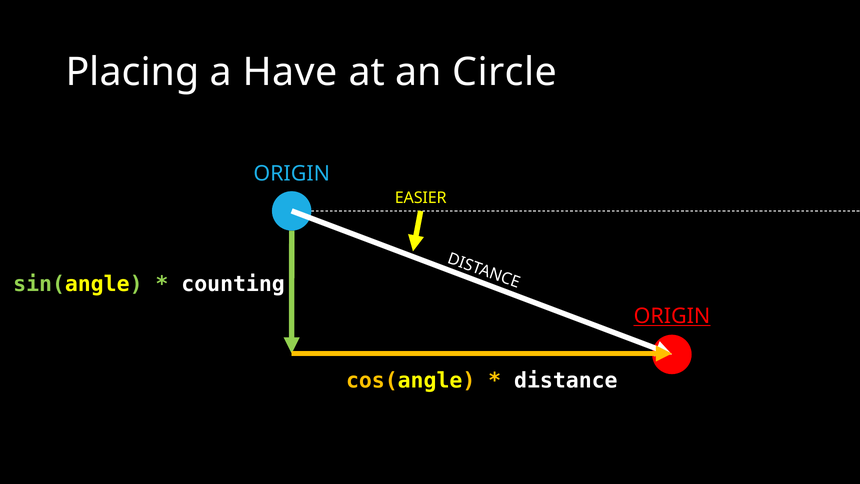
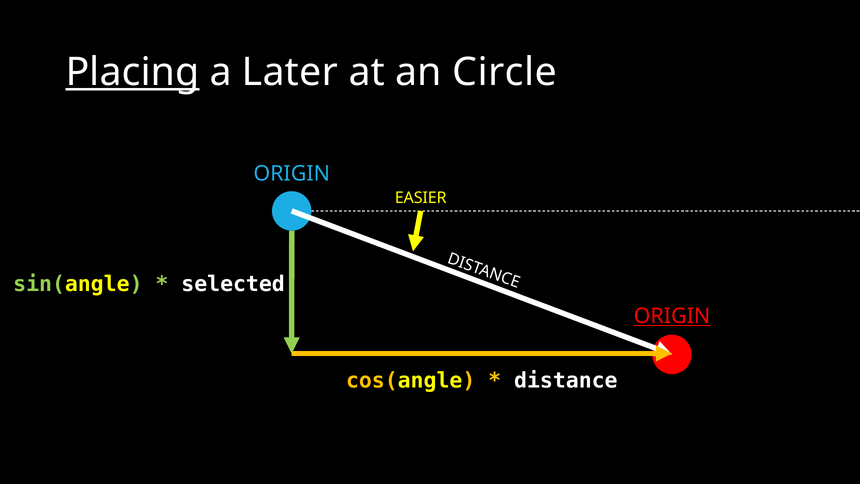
Placing underline: none -> present
Have: Have -> Later
counting: counting -> selected
